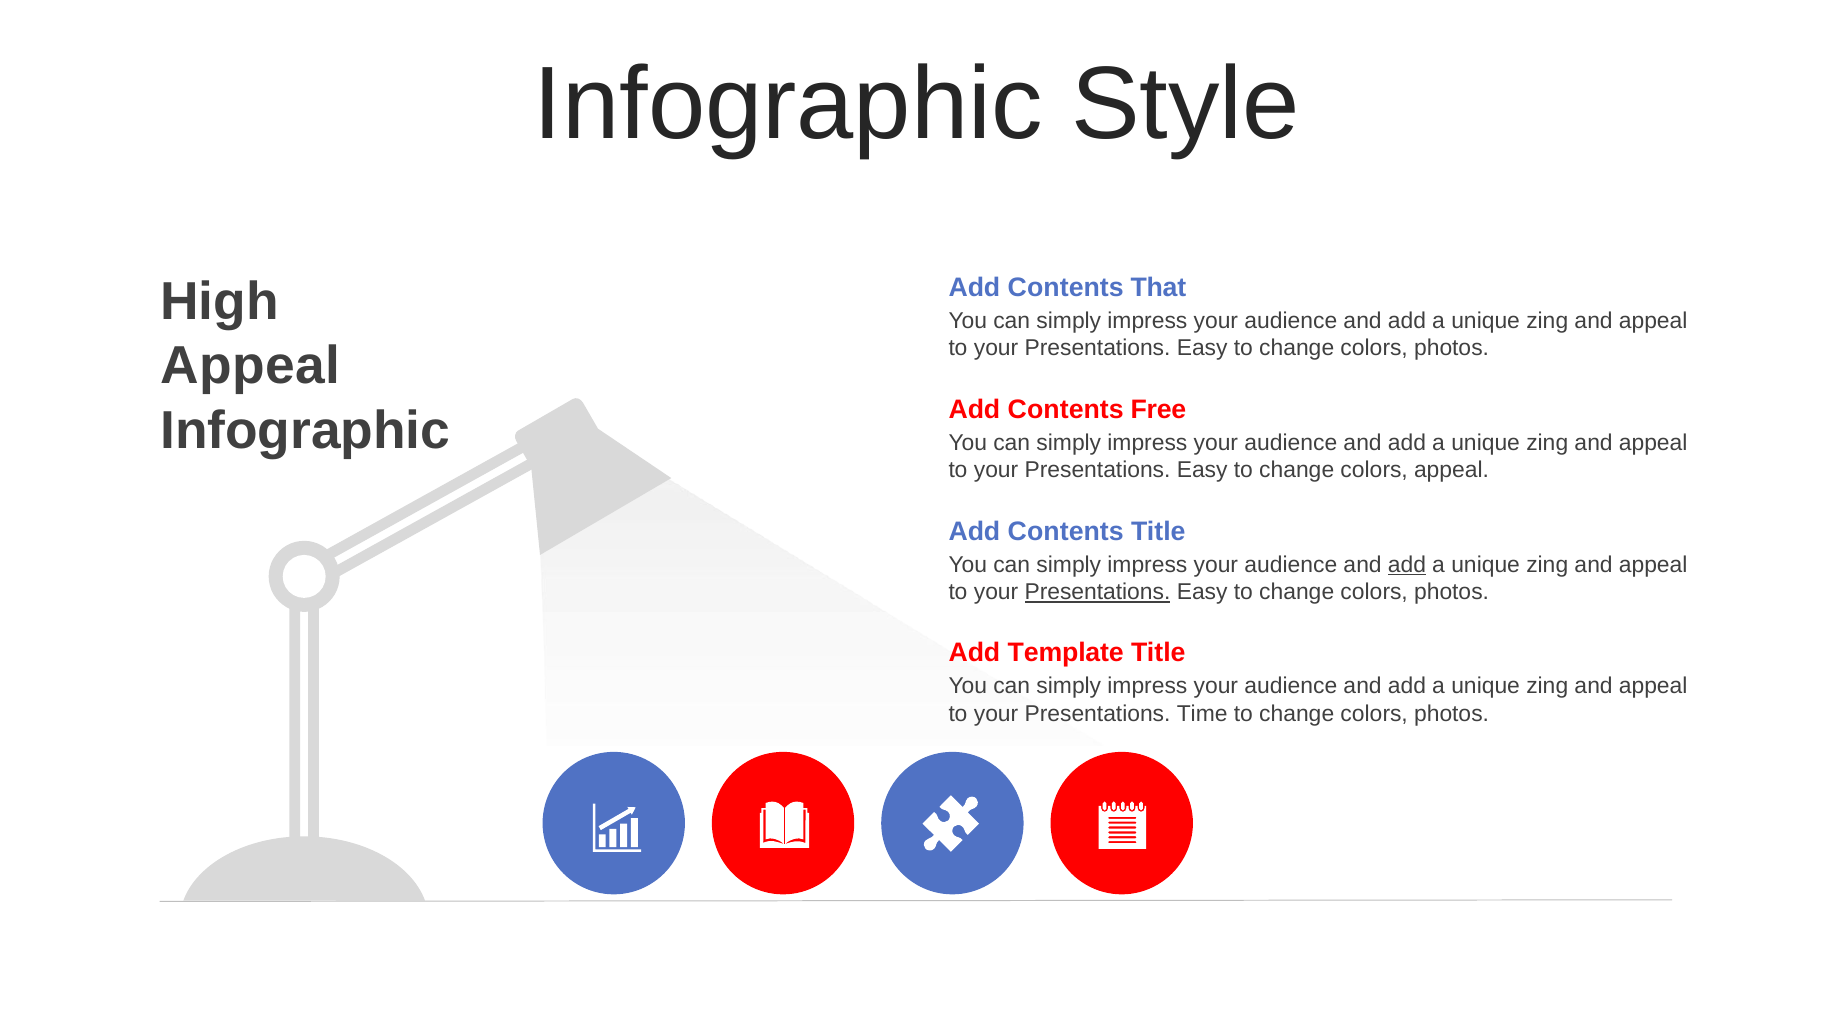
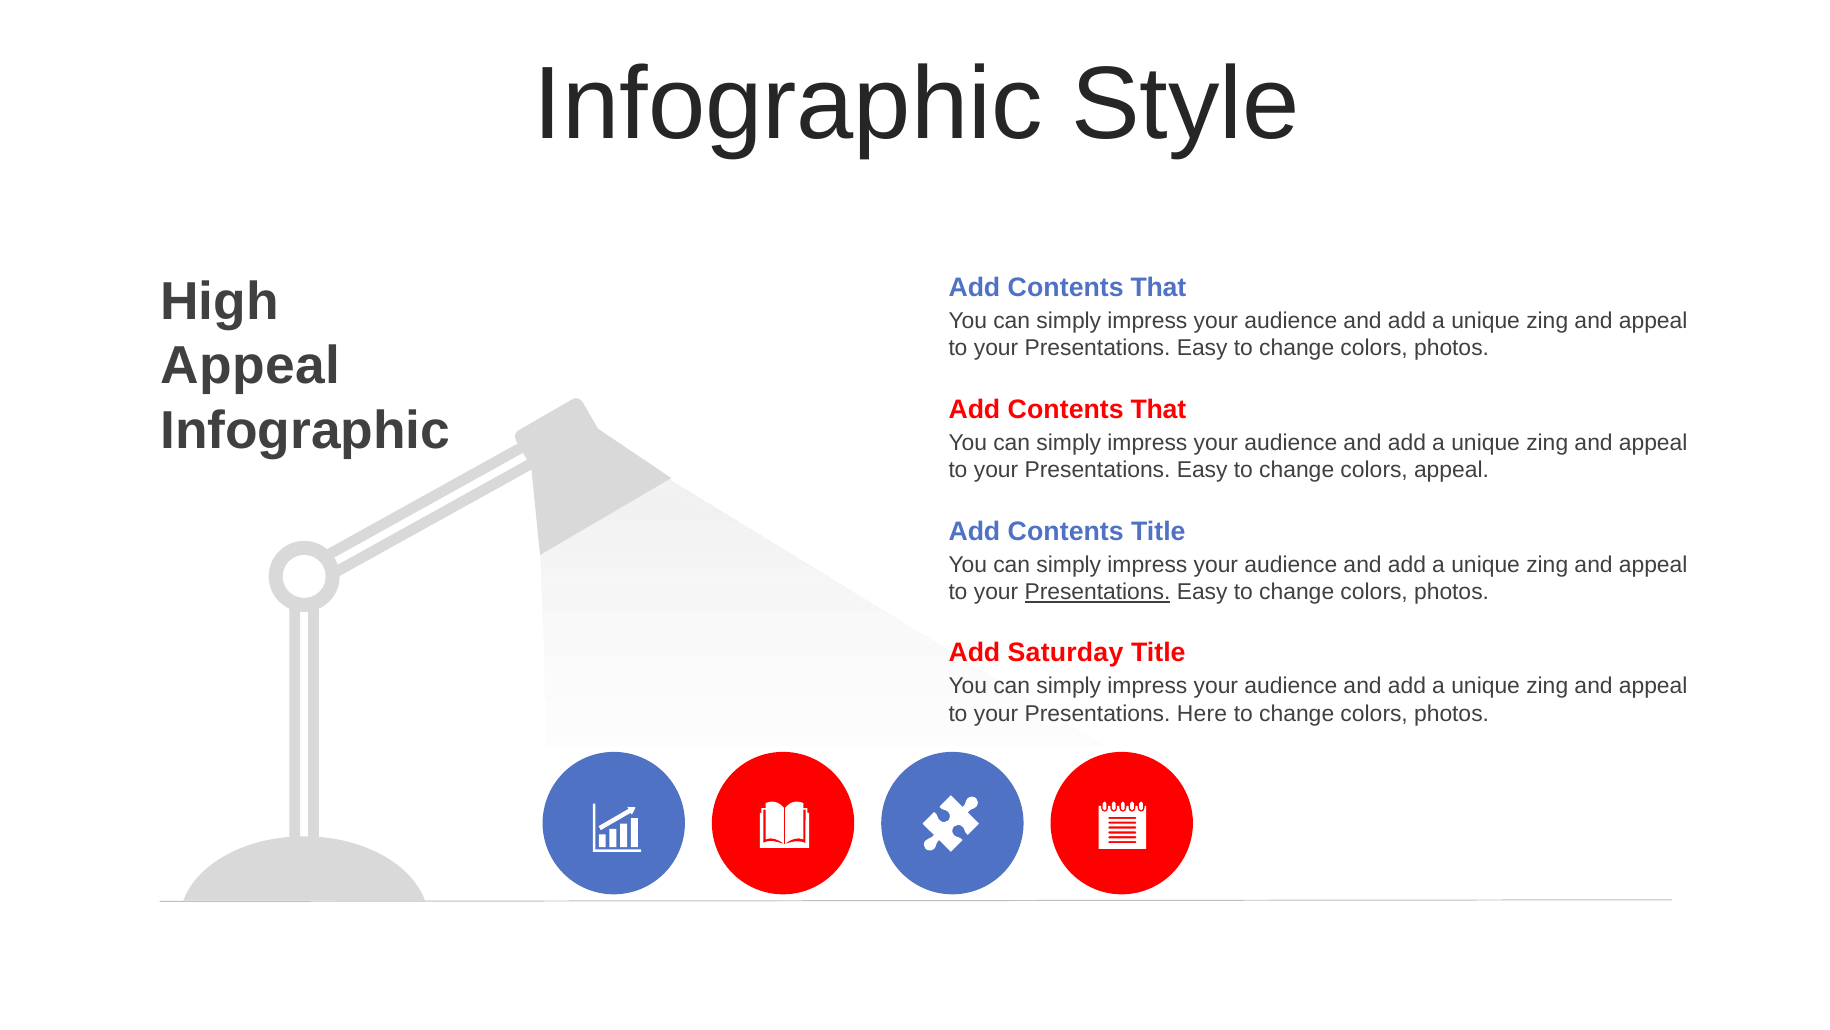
Free at (1158, 409): Free -> That
add at (1407, 564) underline: present -> none
Template: Template -> Saturday
Time: Time -> Here
